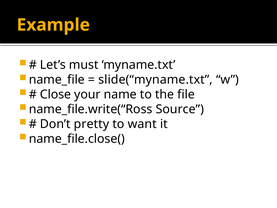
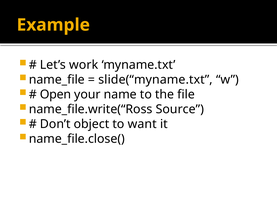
must: must -> work
Close: Close -> Open
pretty: pretty -> object
